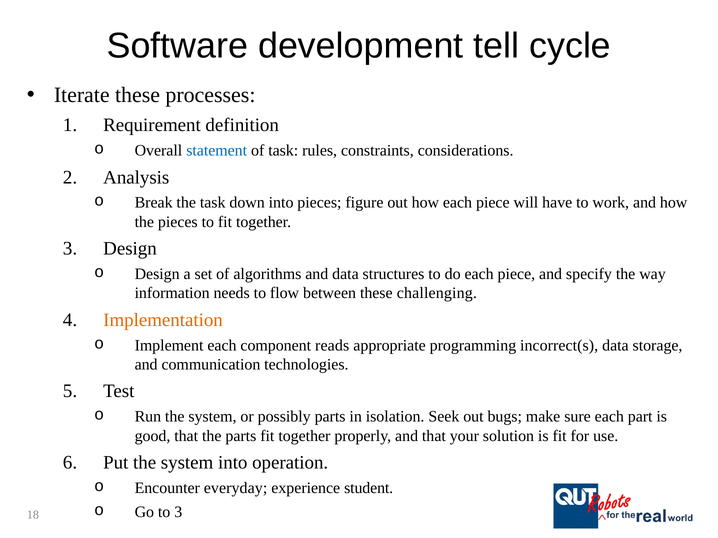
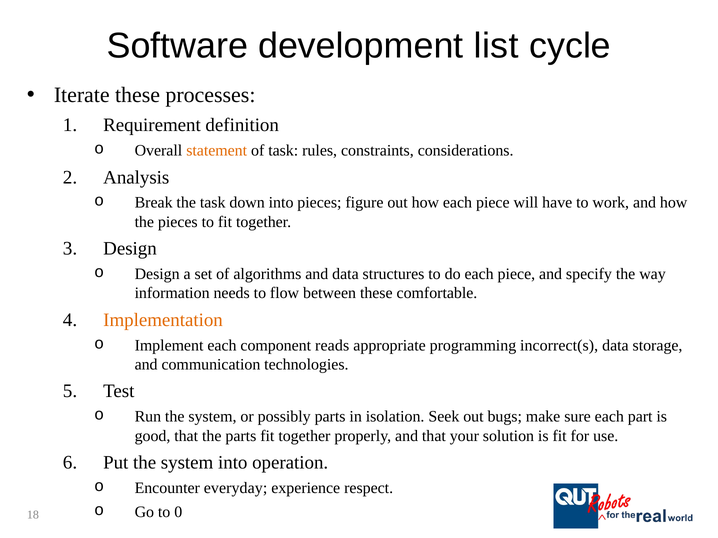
tell: tell -> list
statement colour: blue -> orange
challenging: challenging -> comfortable
student: student -> respect
to 3: 3 -> 0
